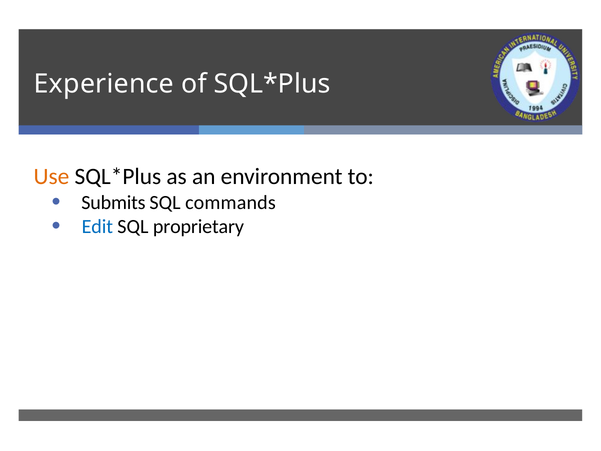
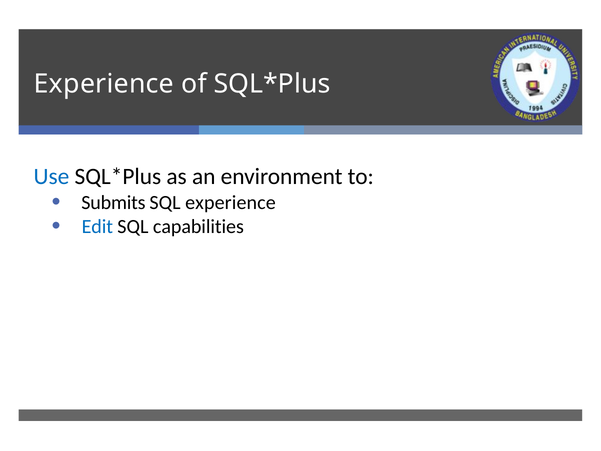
Use colour: orange -> blue
SQL commands: commands -> experience
proprietary: proprietary -> capabilities
